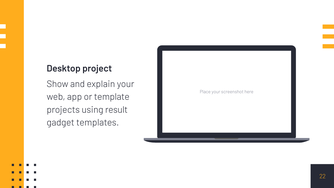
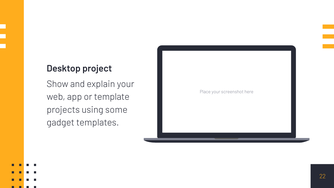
result: result -> some
